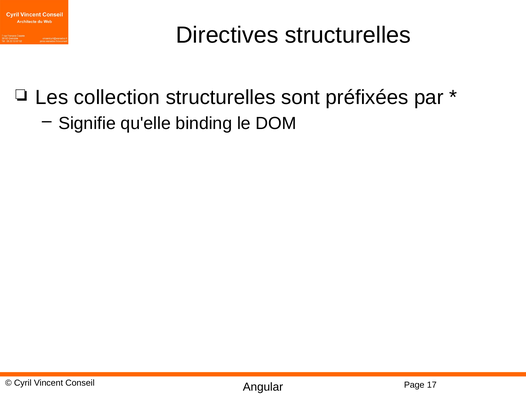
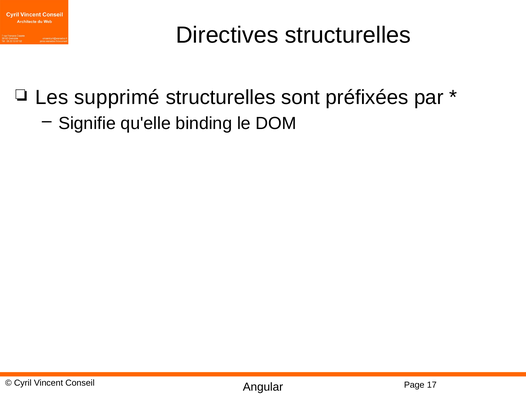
collection: collection -> supprimé
